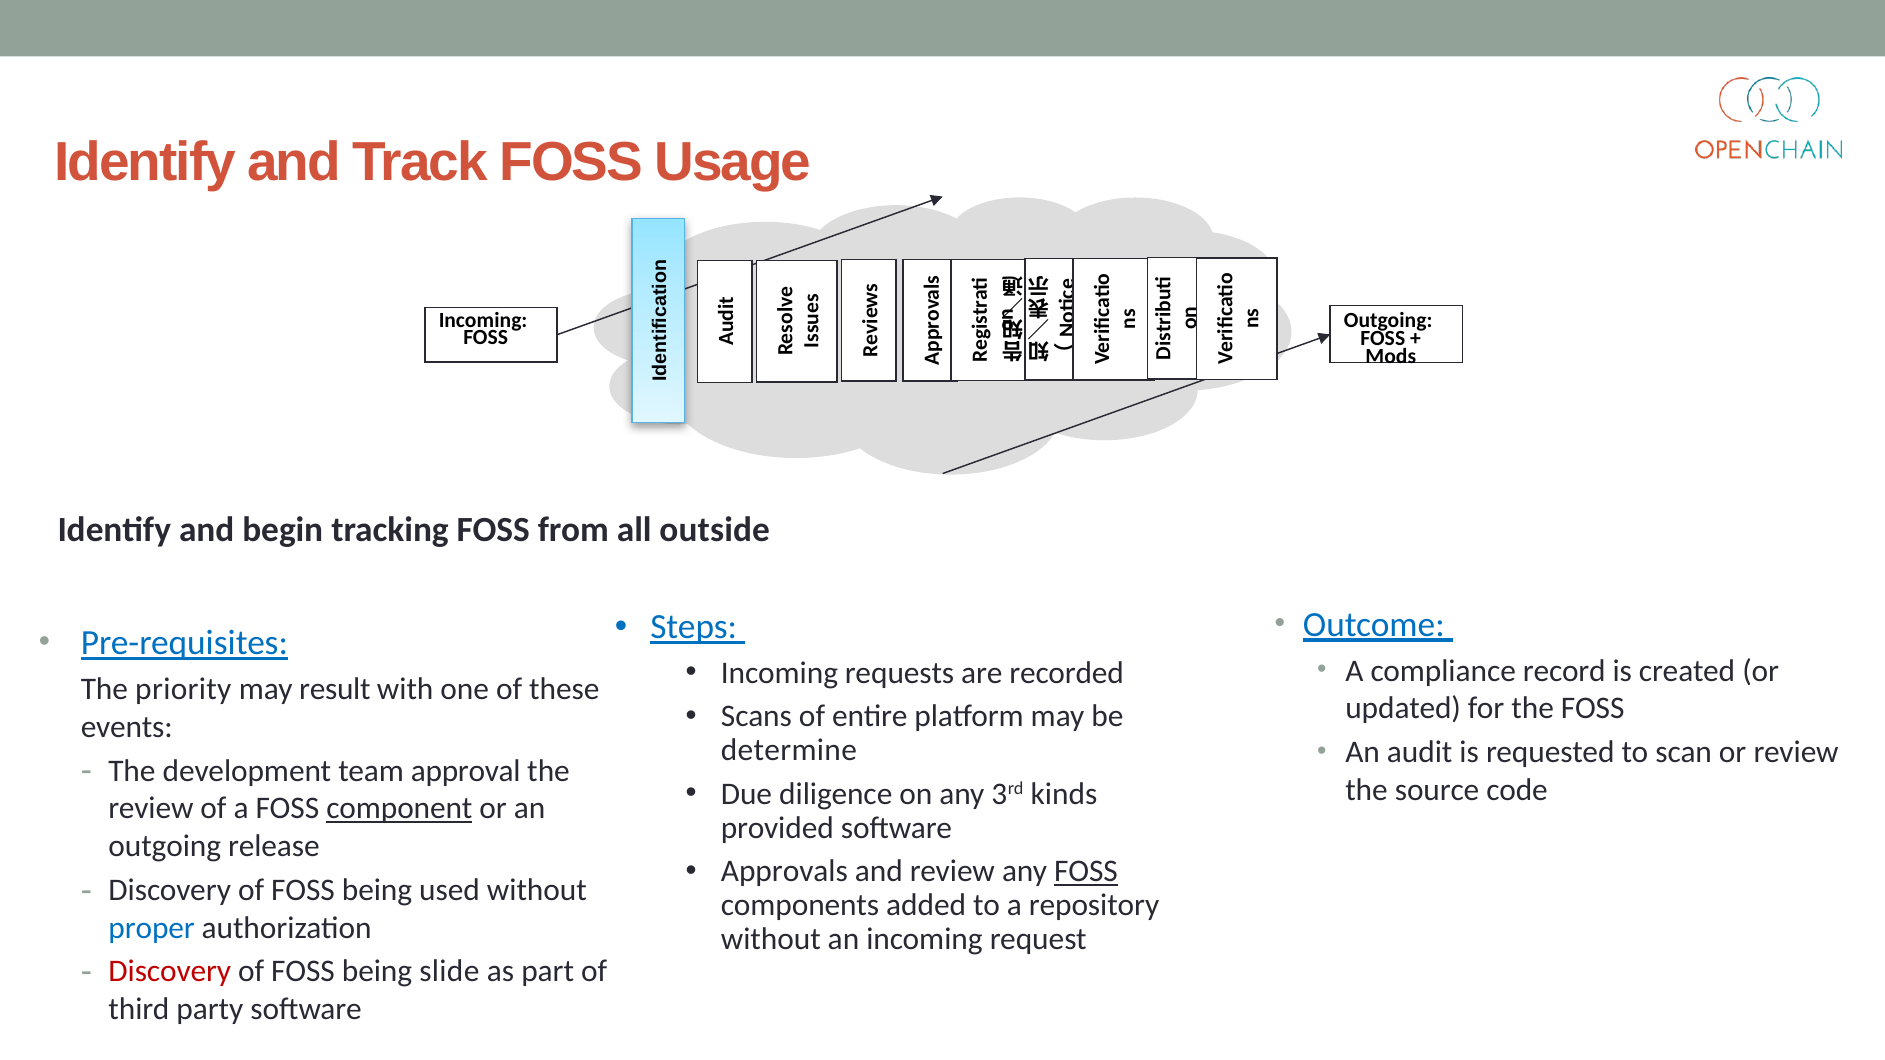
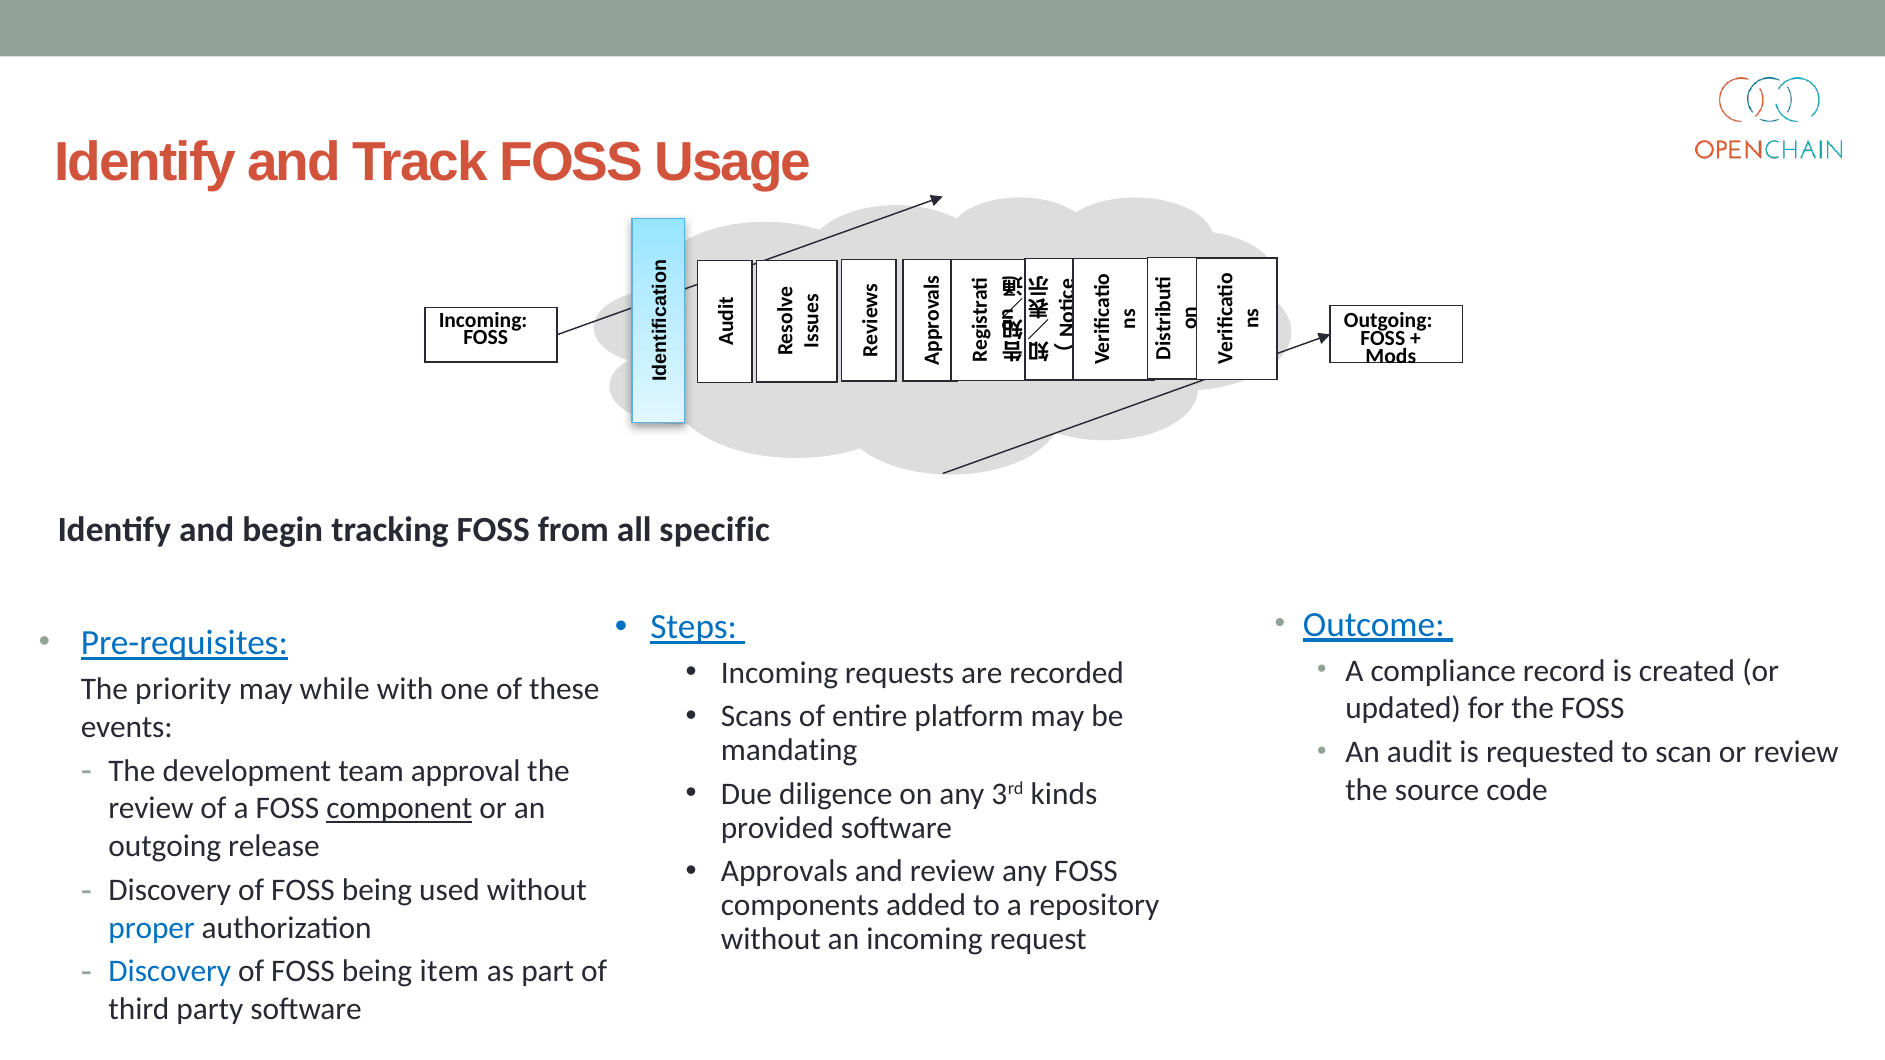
outside: outside -> specific
result: result -> while
determine: determine -> mandating
FOSS at (1086, 872) underline: present -> none
Discovery at (170, 972) colour: red -> blue
slide: slide -> item
